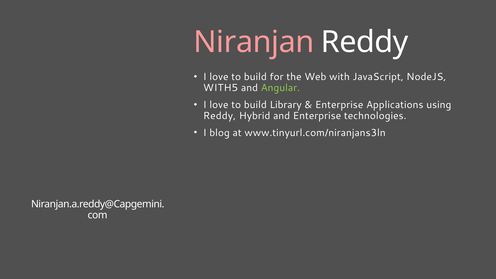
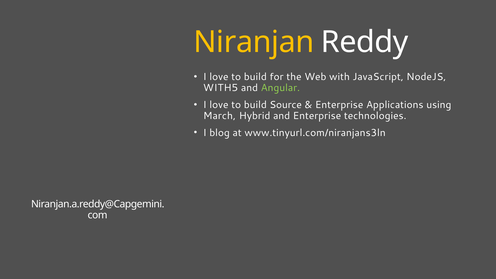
Niranjan colour: pink -> yellow
Library: Library -> Source
Reddy at (219, 116): Reddy -> March
